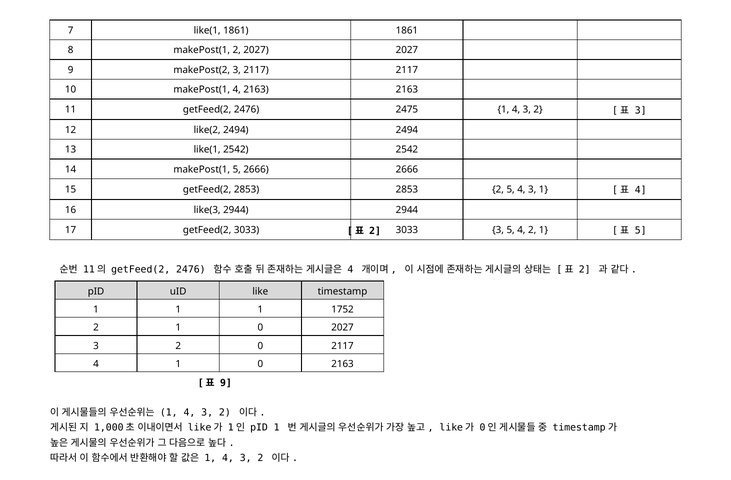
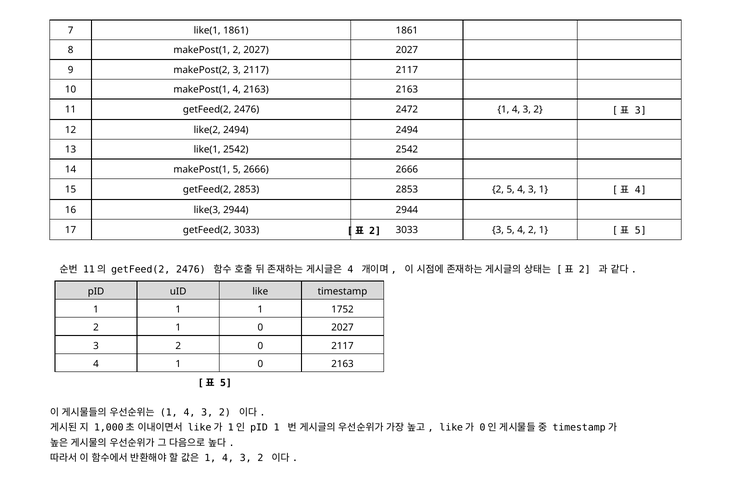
2475: 2475 -> 2472
9 at (226, 383): 9 -> 5
